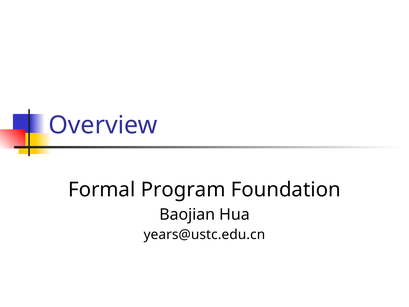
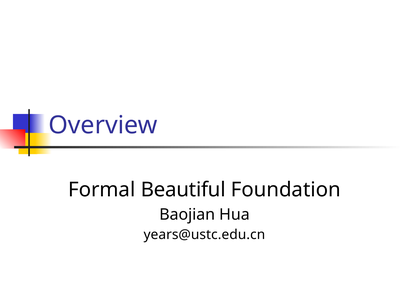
Program: Program -> Beautiful
